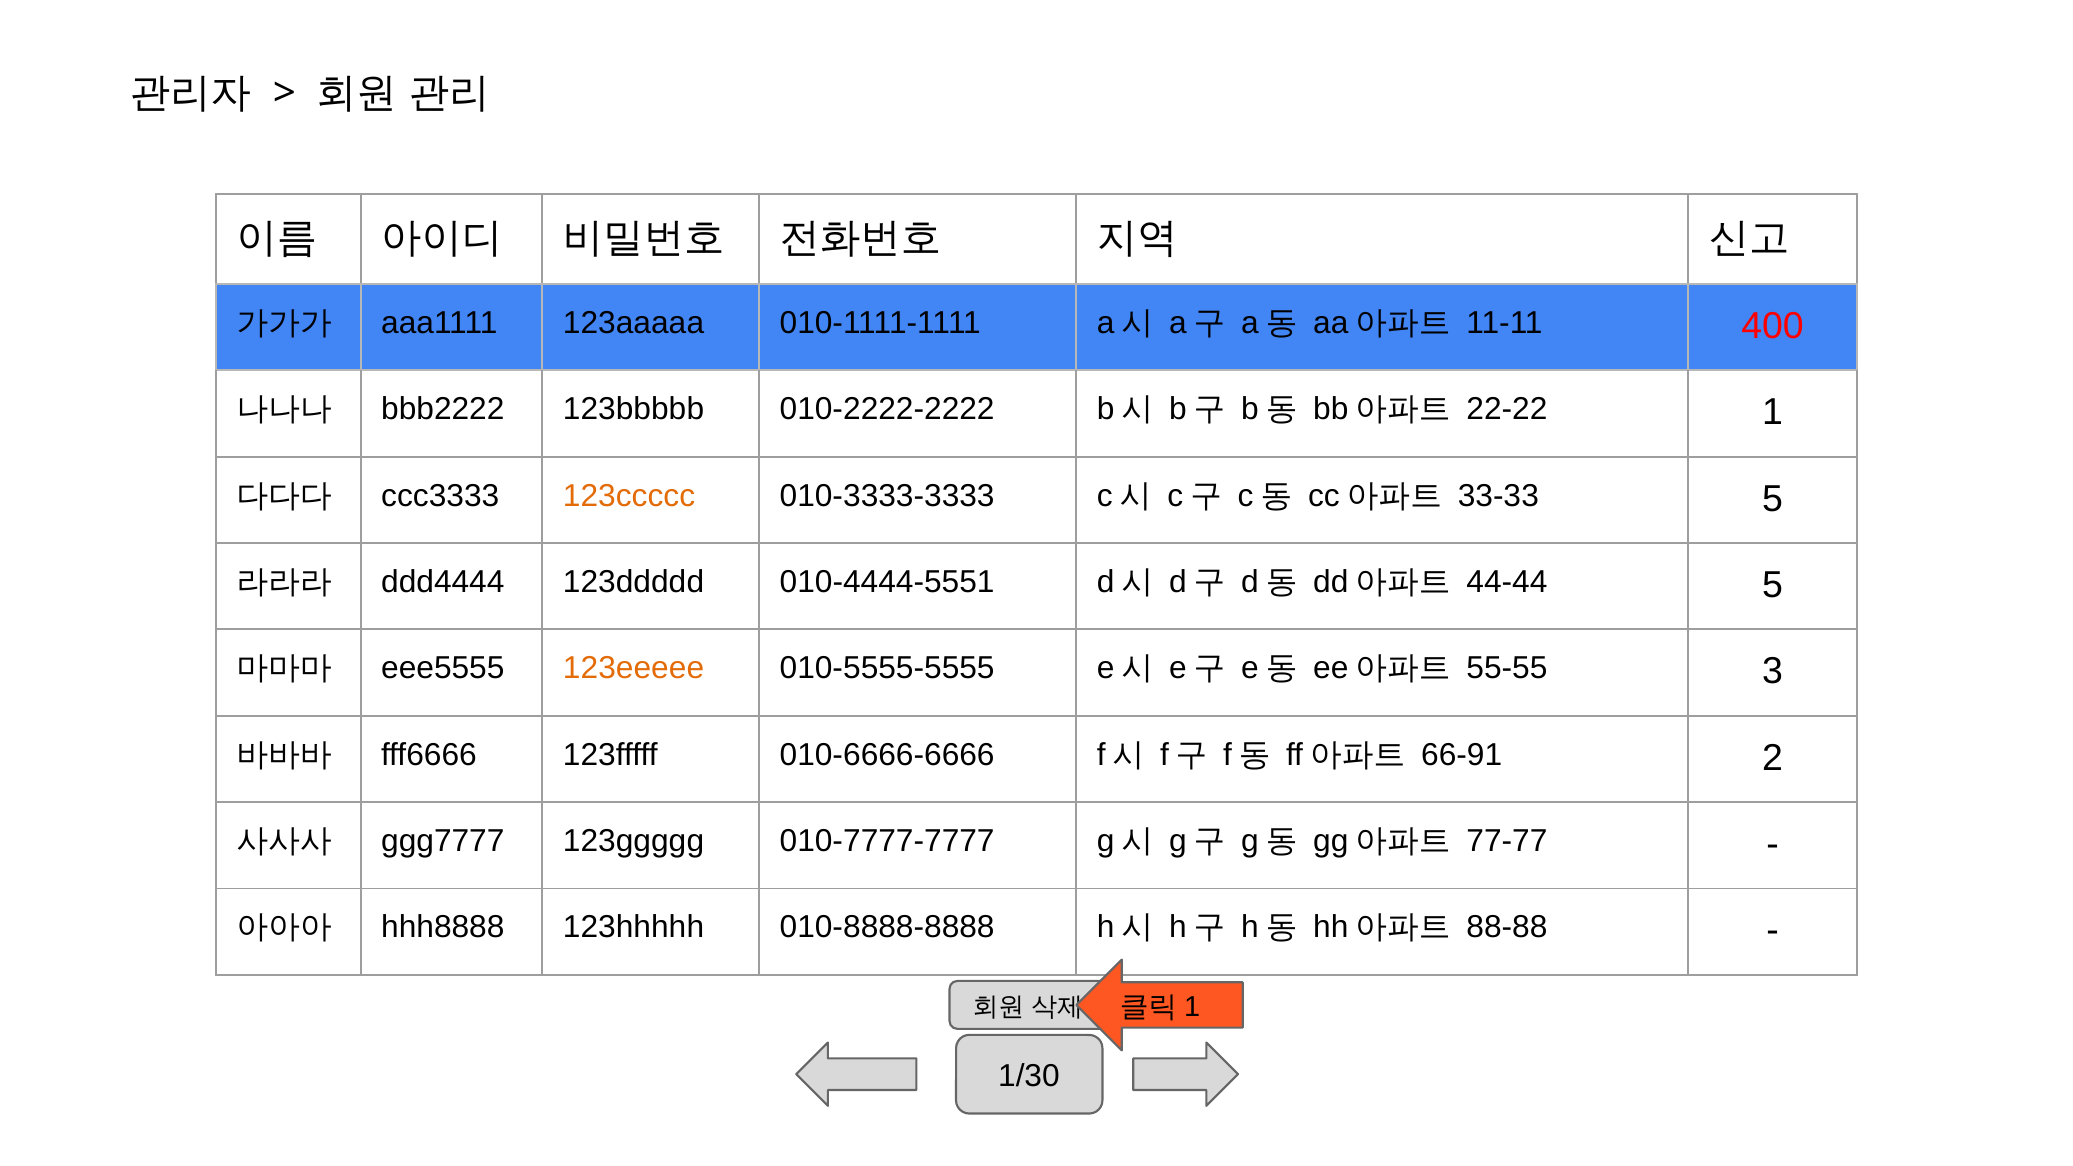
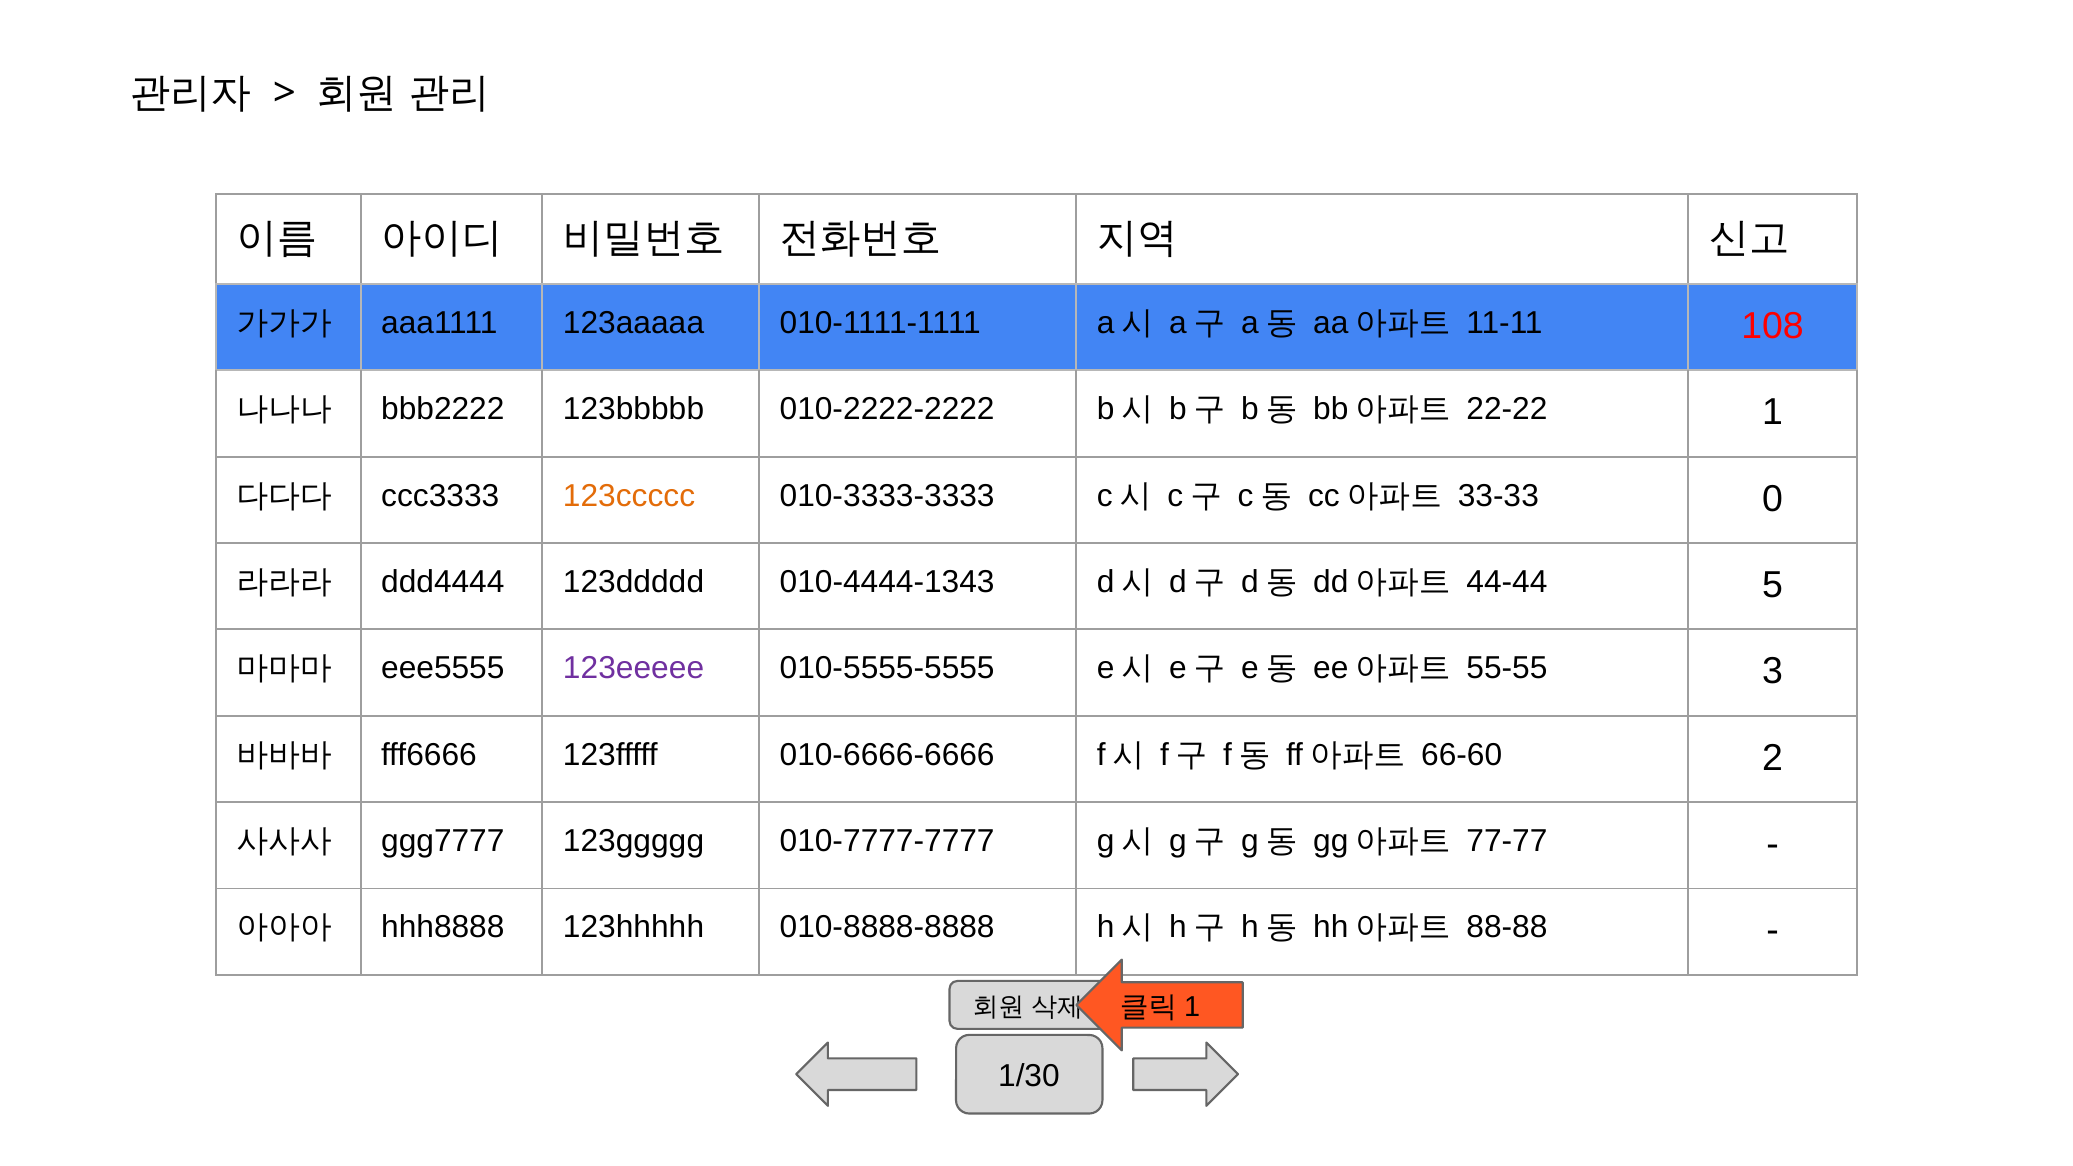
400: 400 -> 108
33-33 5: 5 -> 0
010-4444-5551: 010-4444-5551 -> 010-4444-1343
123eeeee colour: orange -> purple
66-91: 66-91 -> 66-60
